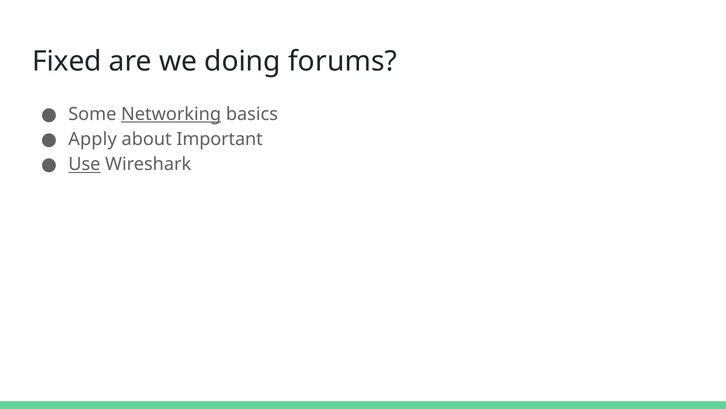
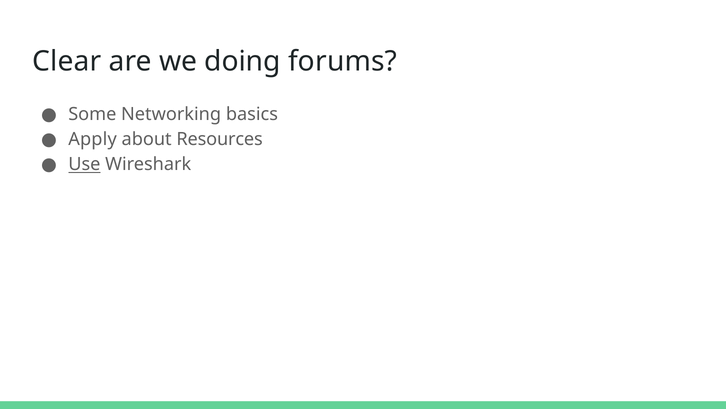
Fixed: Fixed -> Clear
Networking underline: present -> none
Important: Important -> Resources
